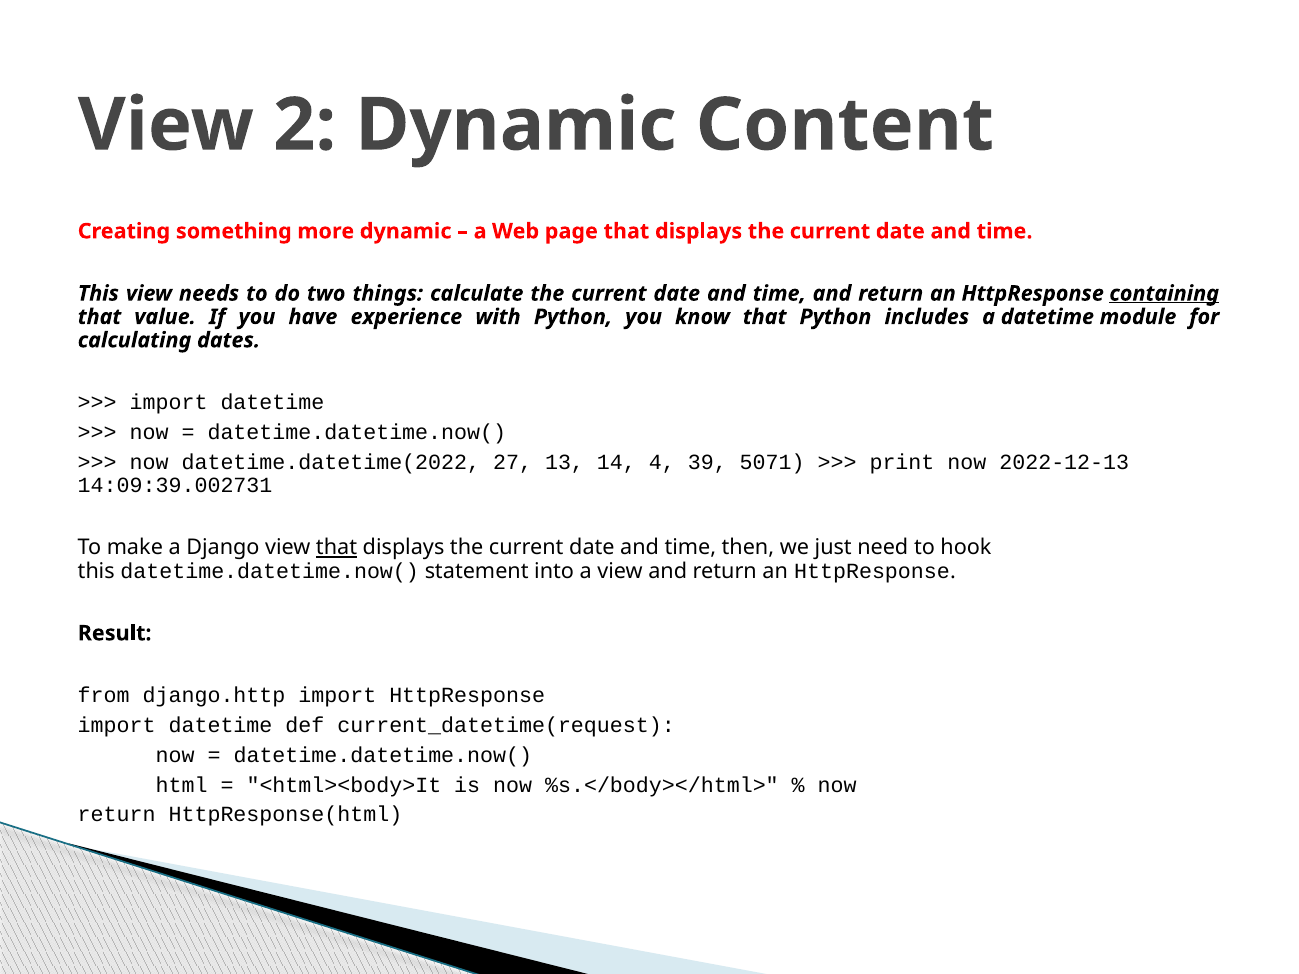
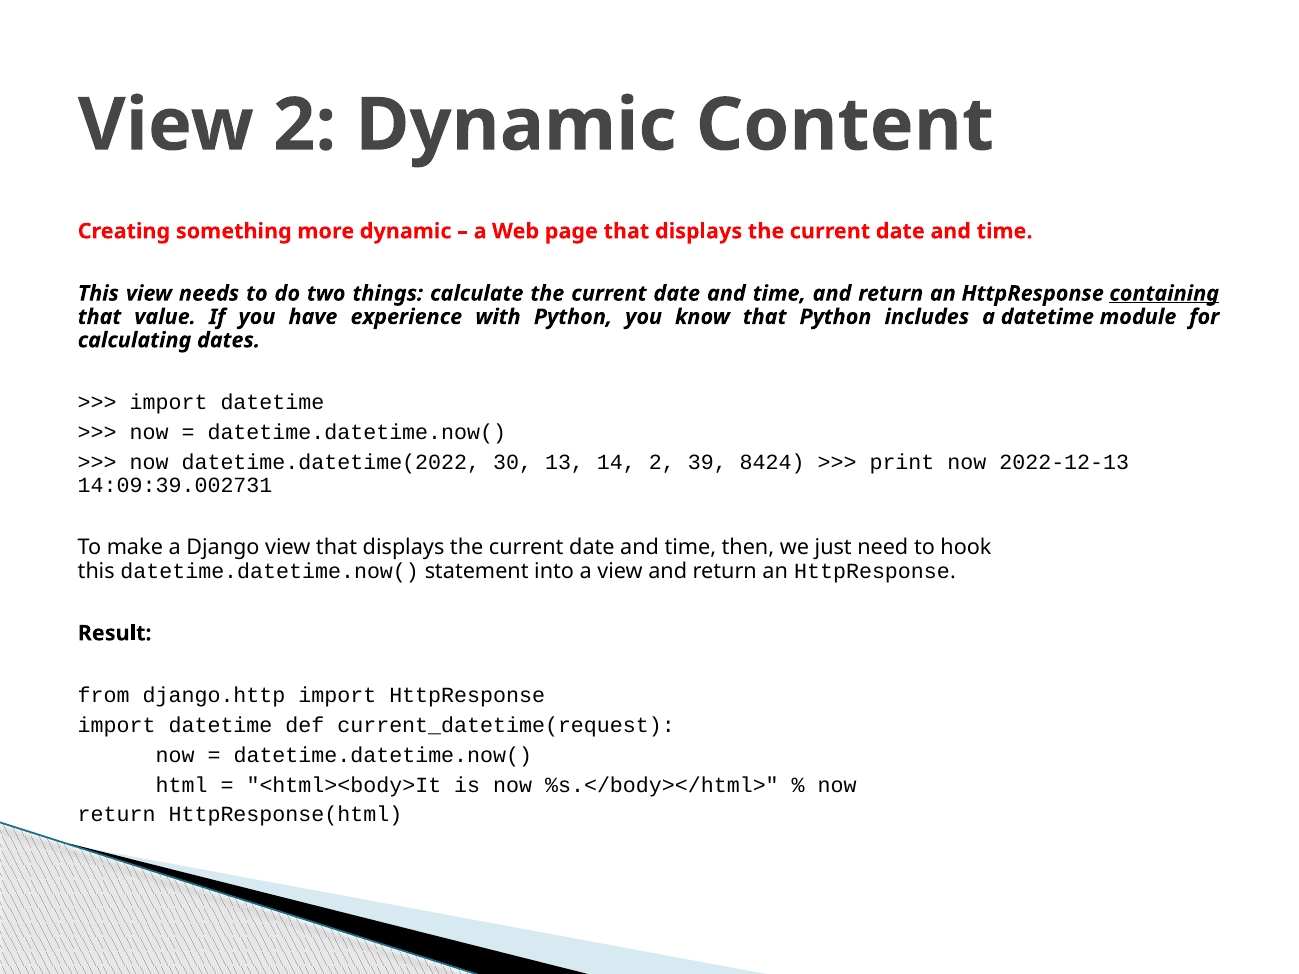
27: 27 -> 30
14 4: 4 -> 2
5071: 5071 -> 8424
that at (337, 548) underline: present -> none
